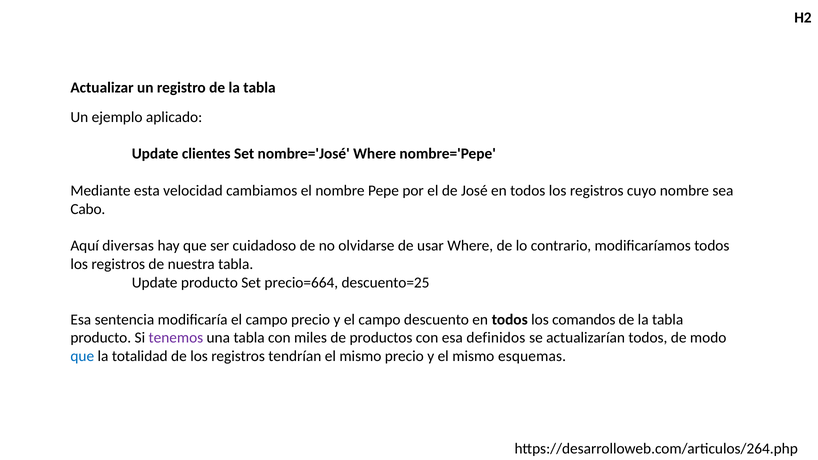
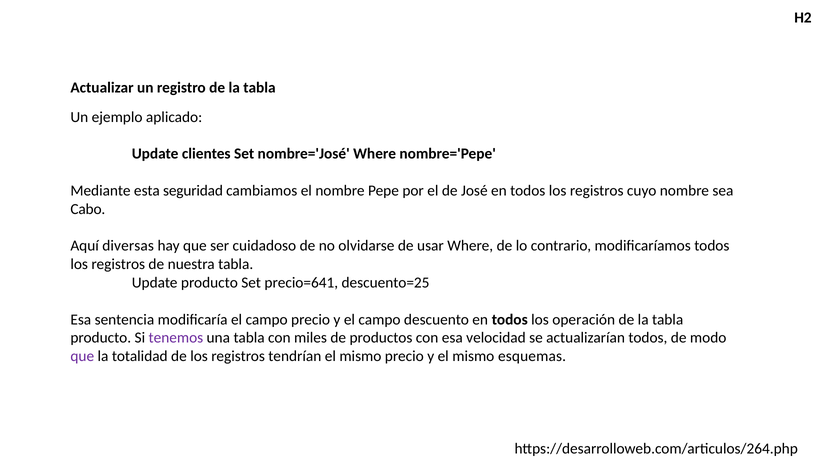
velocidad: velocidad -> seguridad
precio=664: precio=664 -> precio=641
comandos: comandos -> operación
definidos: definidos -> velocidad
que at (82, 356) colour: blue -> purple
